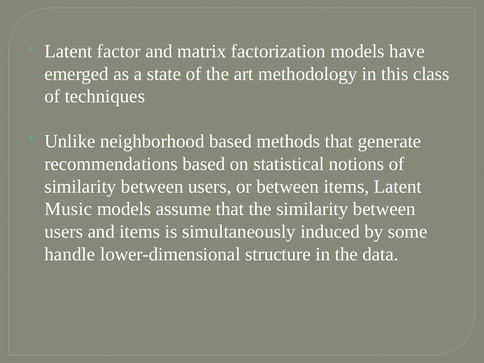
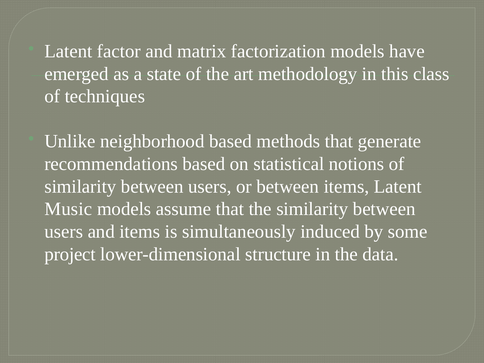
handle: handle -> project
